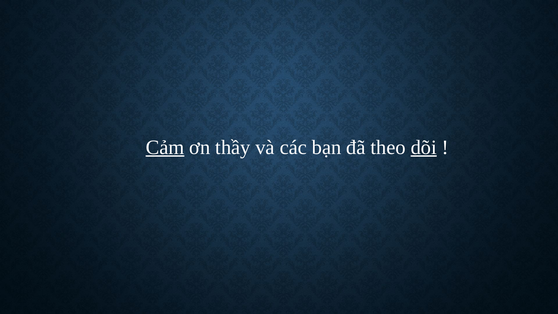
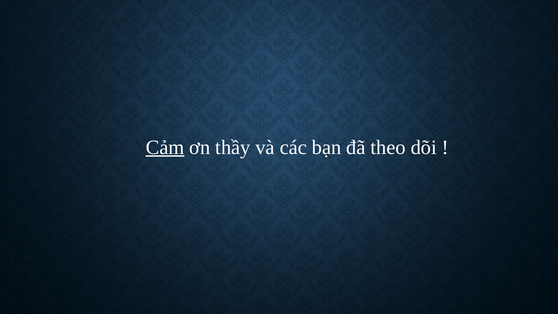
dõi underline: present -> none
